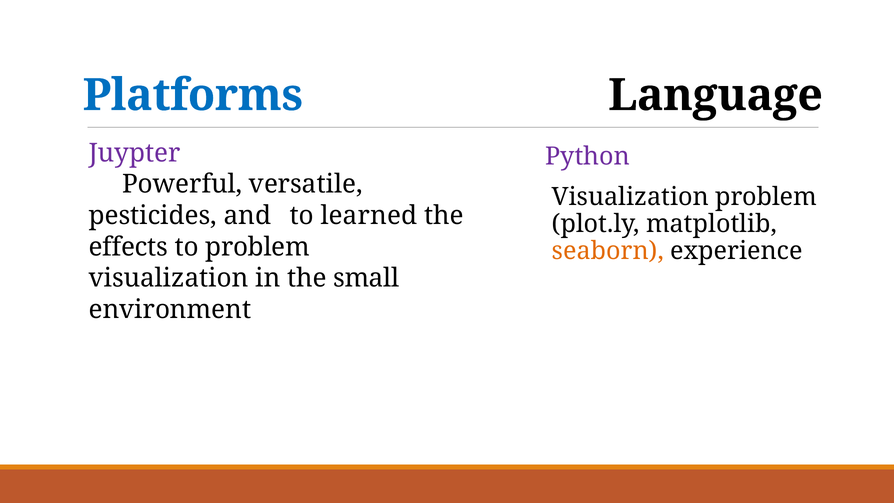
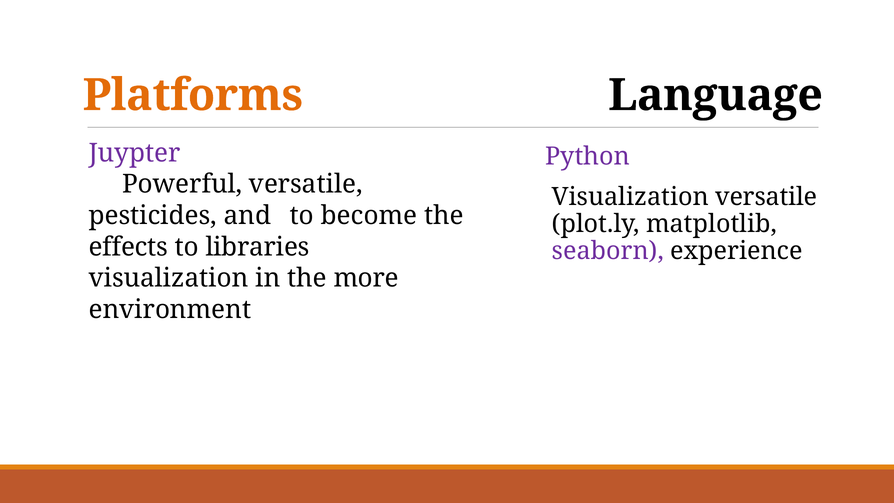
Platforms colour: blue -> orange
Visualization problem: problem -> versatile
learned: learned -> become
to problem: problem -> libraries
seaborn colour: orange -> purple
small: small -> more
